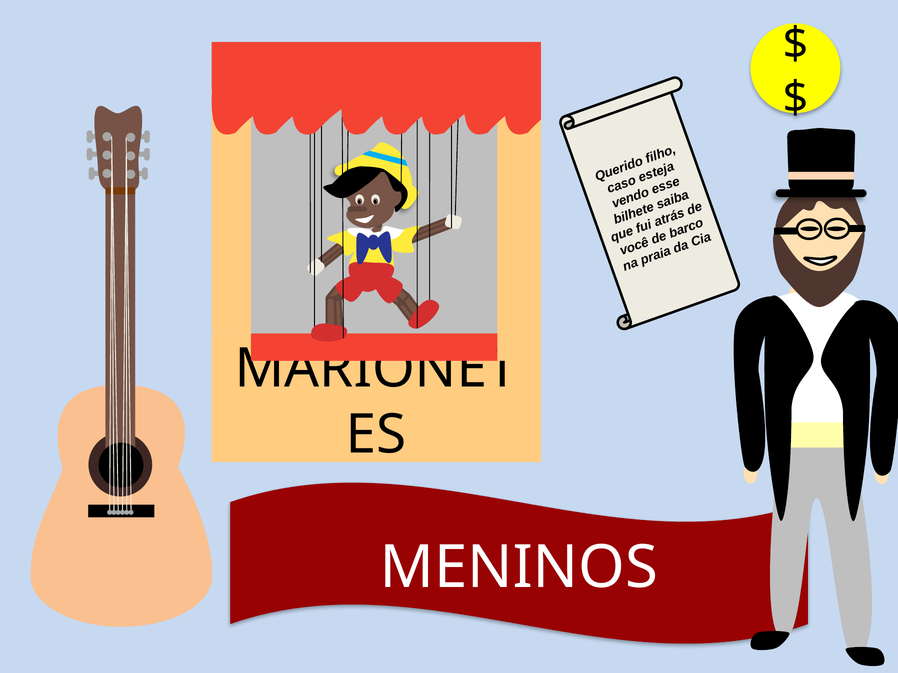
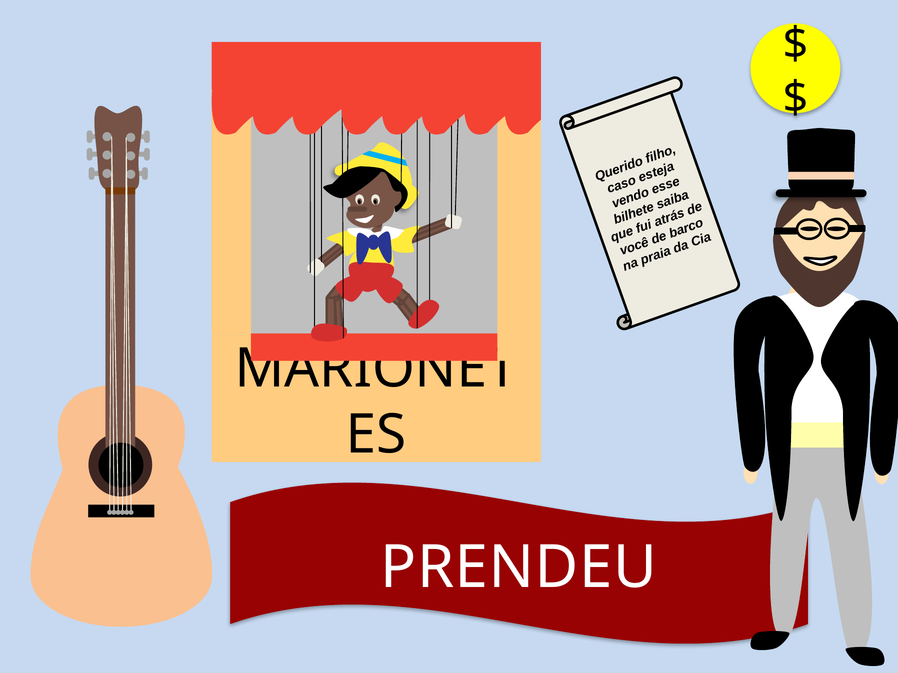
MENINOS: MENINOS -> PRENDEU
